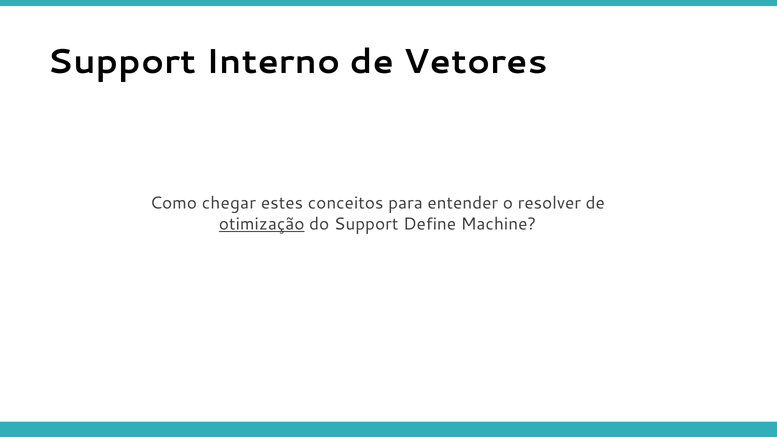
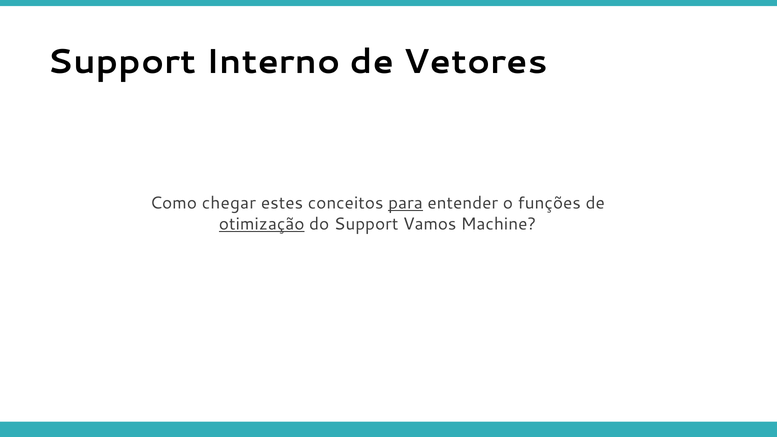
para underline: none -> present
resolver: resolver -> funções
Define: Define -> Vamos
